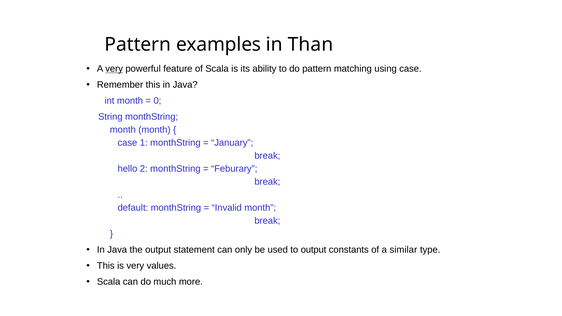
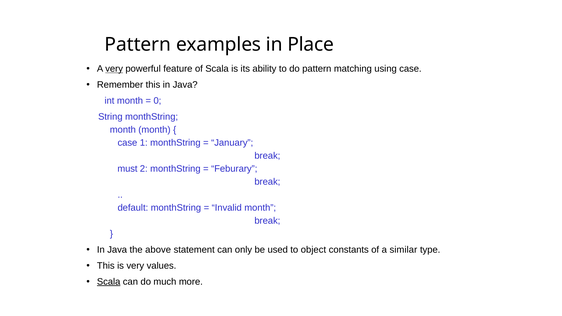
Than: Than -> Place
hello: hello -> must
the output: output -> above
to output: output -> object
Scala at (109, 282) underline: none -> present
